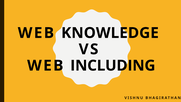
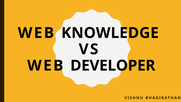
INCLUDING: INCLUDING -> DEVELOPER
